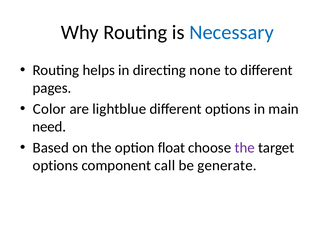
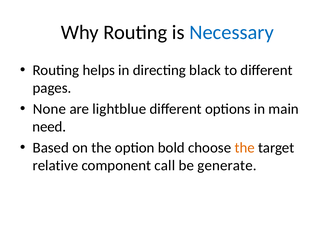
none: none -> black
Color: Color -> None
float: float -> bold
the at (245, 148) colour: purple -> orange
options at (55, 166): options -> relative
